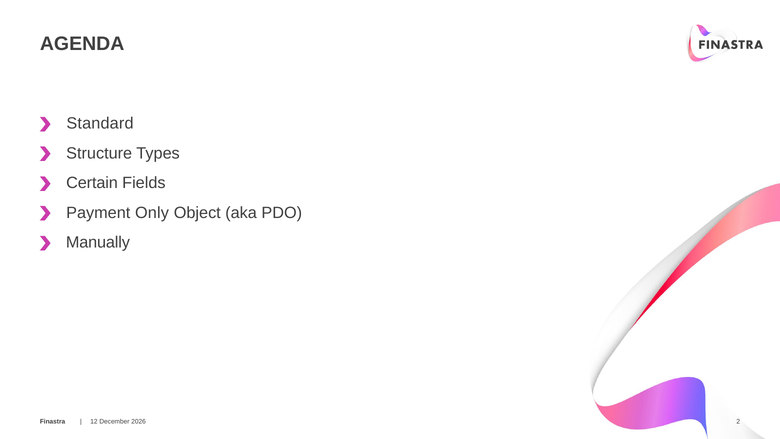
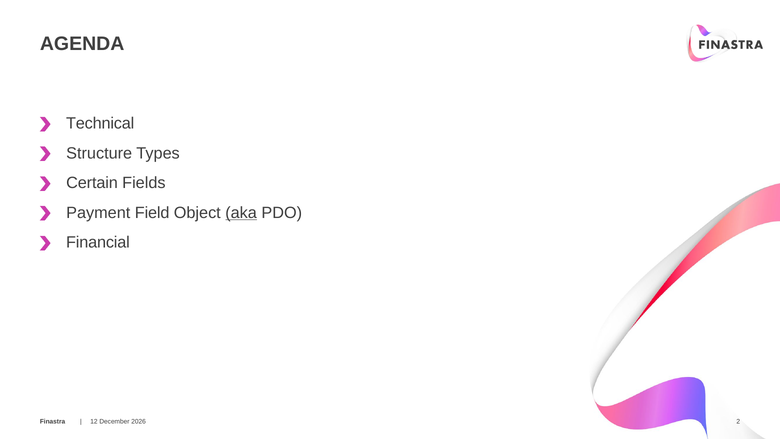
Standard: Standard -> Technical
Only: Only -> Field
aka underline: none -> present
Manually: Manually -> Financial
